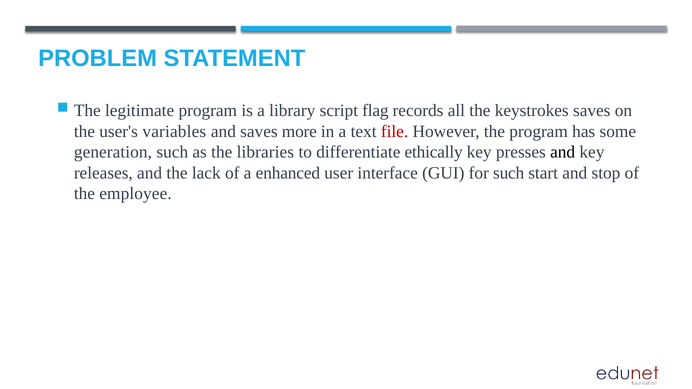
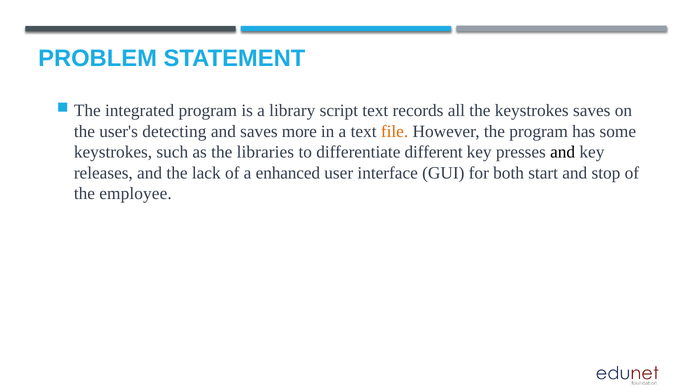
legitimate: legitimate -> integrated
script flag: flag -> text
variables: variables -> detecting
file colour: red -> orange
generation at (113, 152): generation -> keystrokes
ethically: ethically -> different
for such: such -> both
